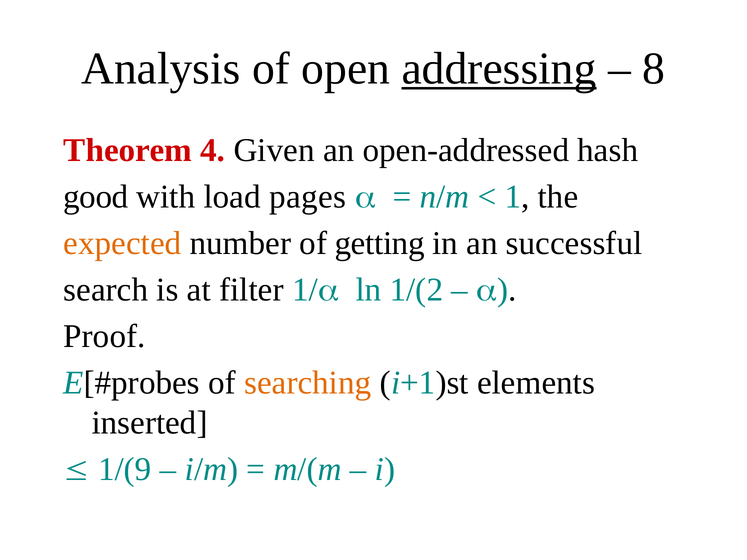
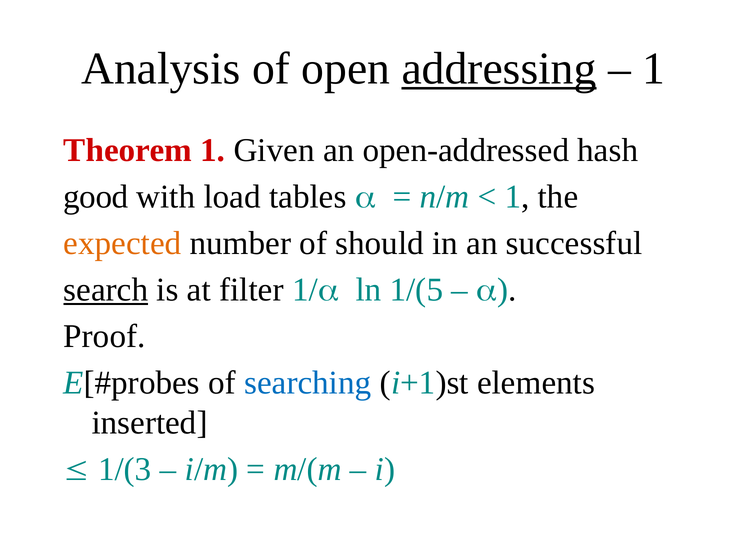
8 at (654, 69): 8 -> 1
Theorem 4: 4 -> 1
pages: pages -> tables
getting: getting -> should
search underline: none -> present
1/(2: 1/(2 -> 1/(5
searching colour: orange -> blue
1/(9: 1/(9 -> 1/(3
